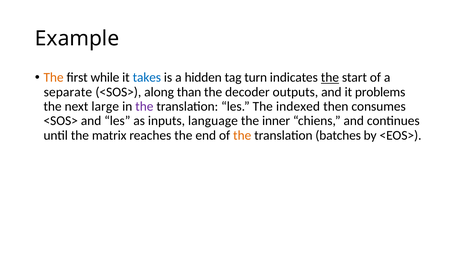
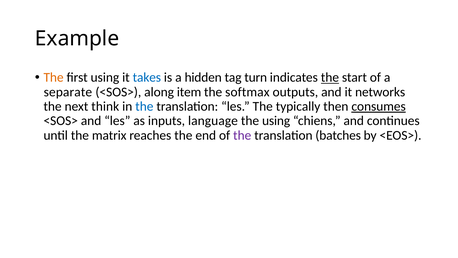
first while: while -> using
than: than -> item
decoder: decoder -> softmax
problems: problems -> networks
large: large -> think
the at (144, 106) colour: purple -> blue
indexed: indexed -> typically
consumes underline: none -> present
the inner: inner -> using
the at (242, 135) colour: orange -> purple
